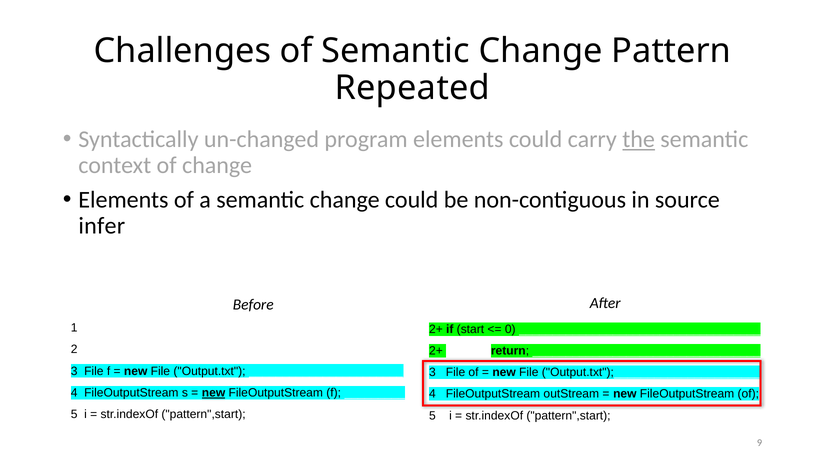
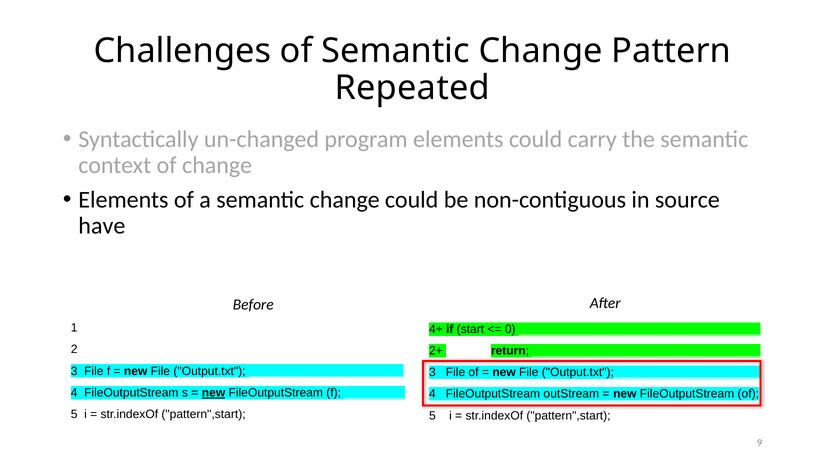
the underline: present -> none
infer: infer -> have
2+ at (436, 329): 2+ -> 4+
